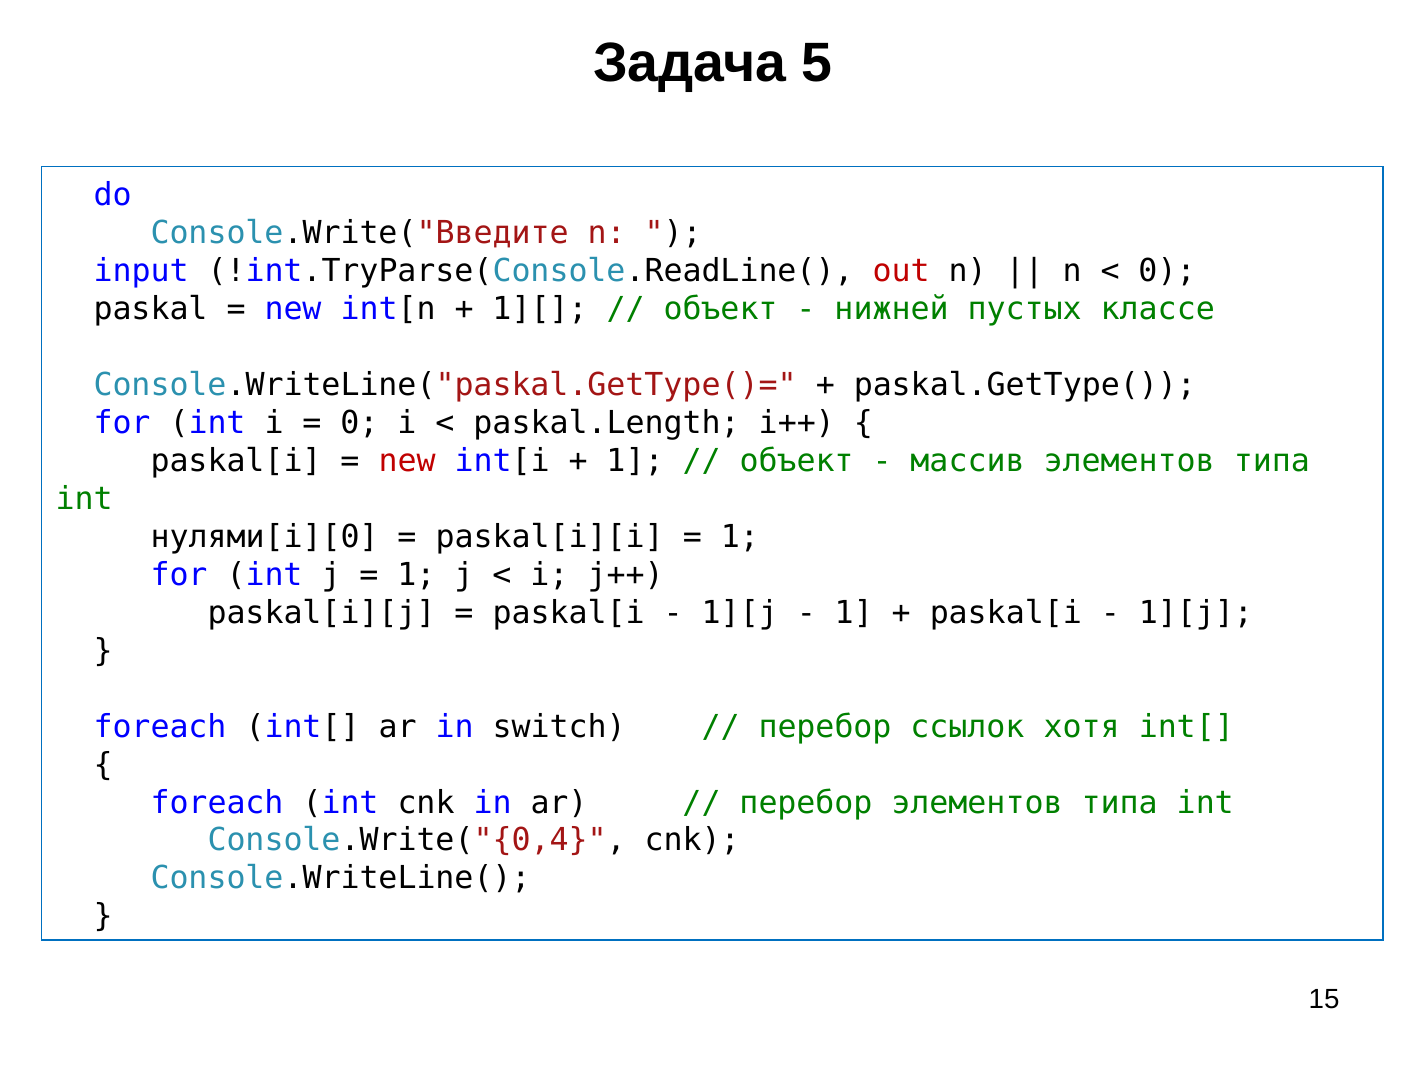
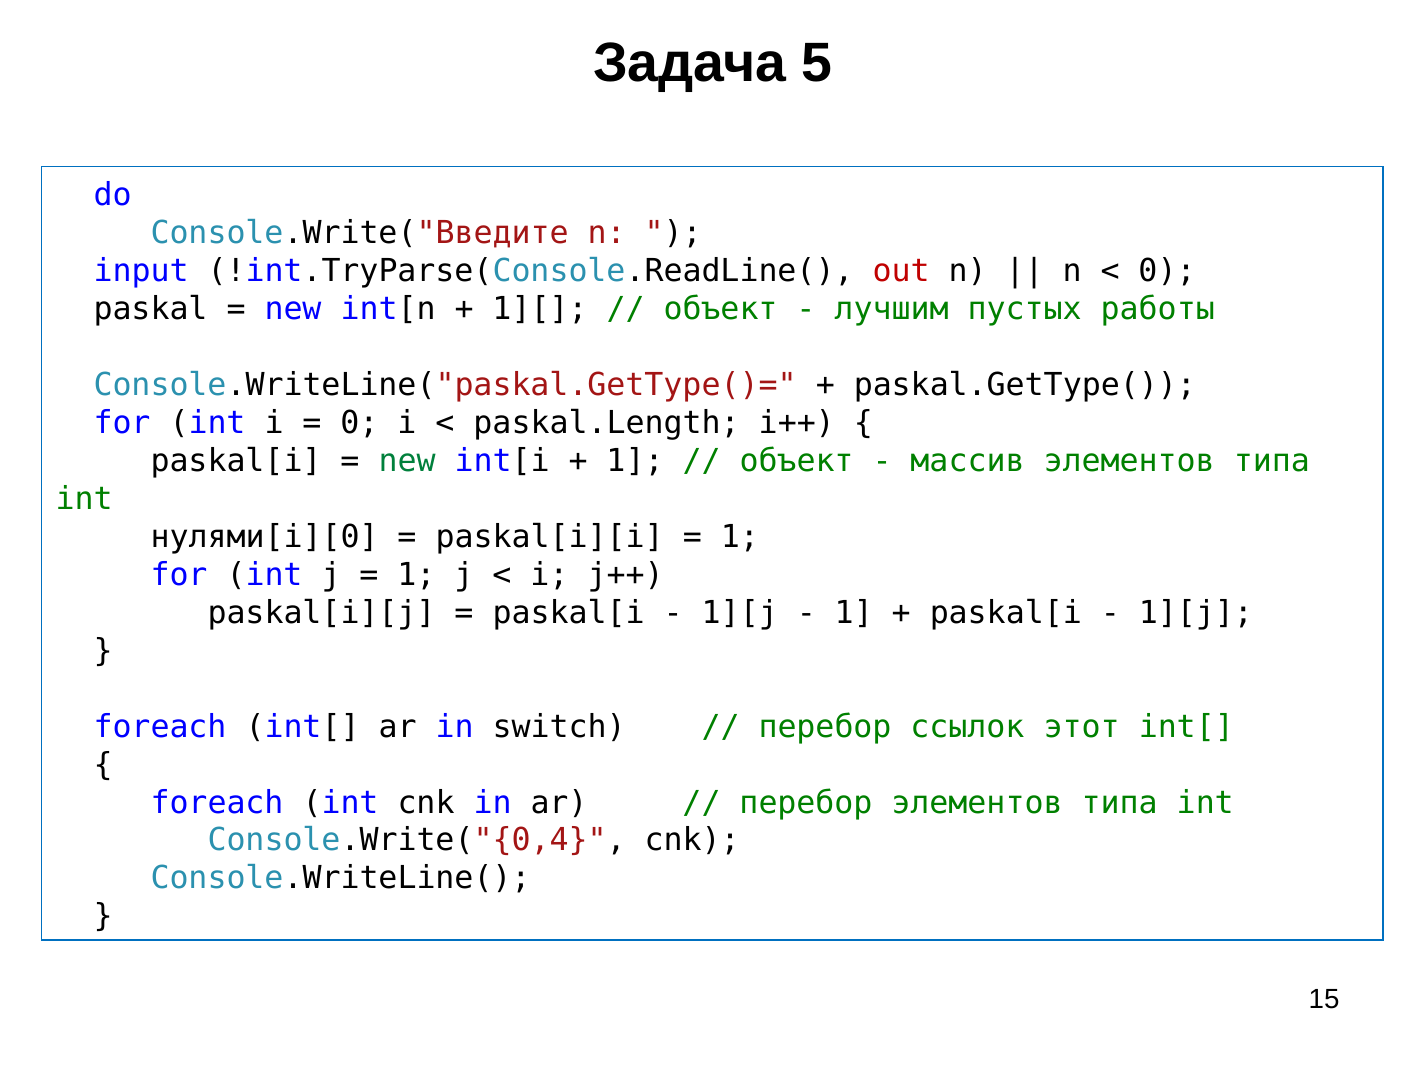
нижней: нижней -> лучшим
классе: классе -> работы
new at (407, 461) colour: red -> green
хотя: хотя -> этот
